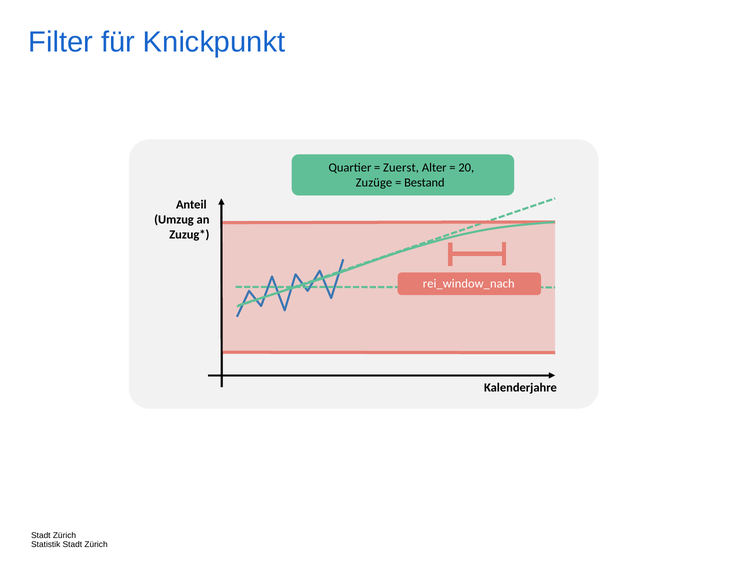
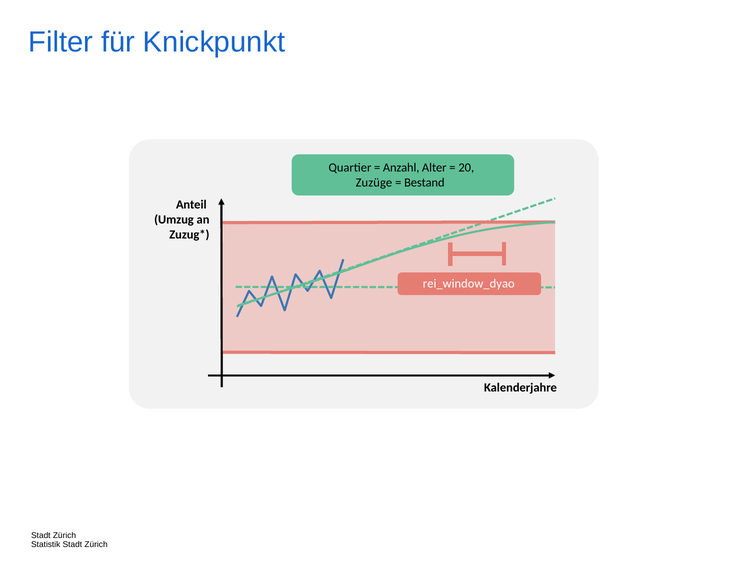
Zuerst: Zuerst -> Anzahl
rei_window_nach: rei_window_nach -> rei_window_dyao
